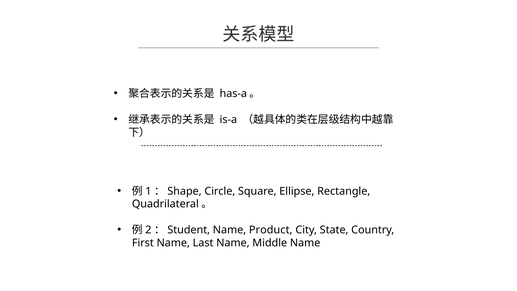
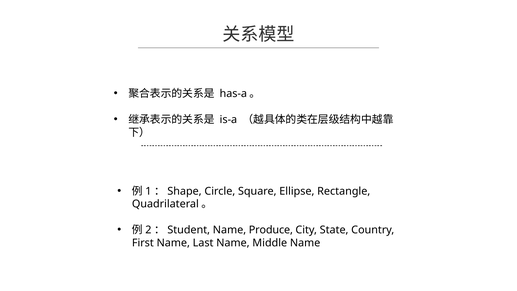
Product: Product -> Produce
